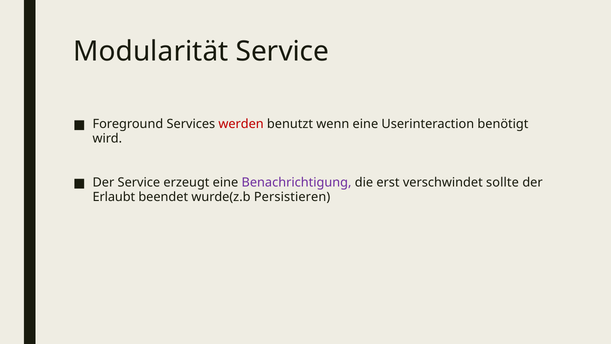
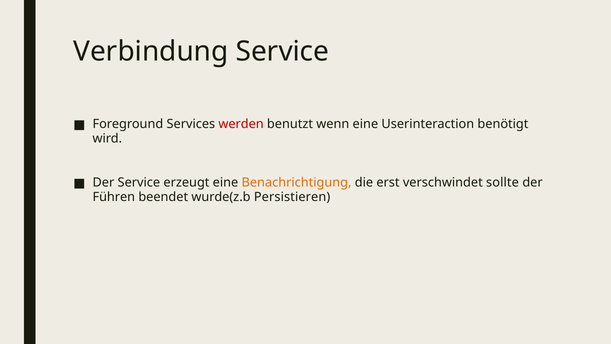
Modularität: Modularität -> Verbindung
Benachrichtigung colour: purple -> orange
Erlaubt: Erlaubt -> Führen
